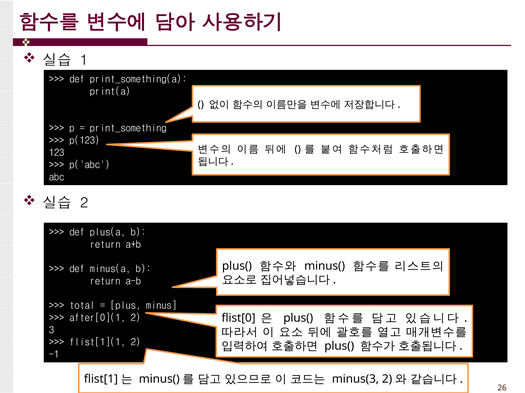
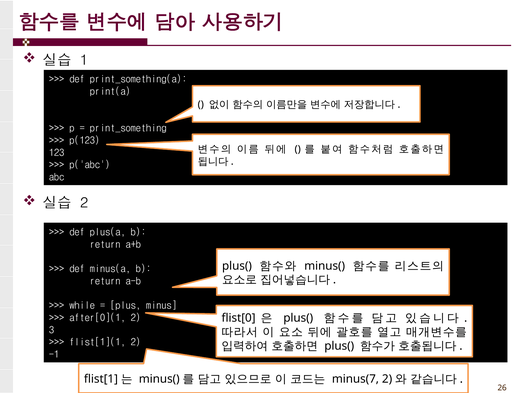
total: total -> while
minus(3: minus(3 -> minus(7
